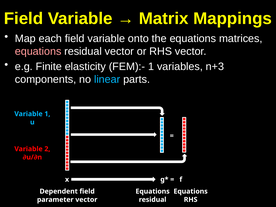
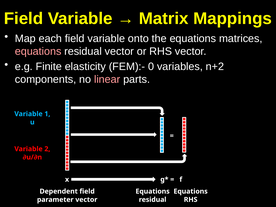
FEM):- 1: 1 -> 0
n+3: n+3 -> n+2
linear colour: light blue -> pink
